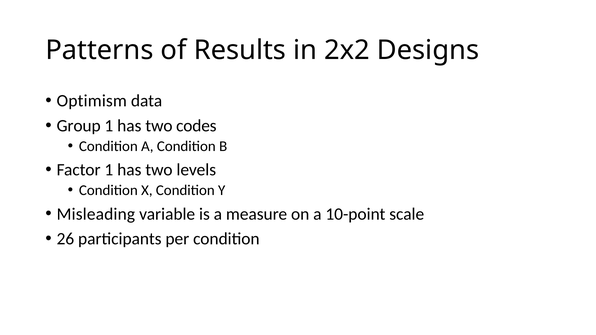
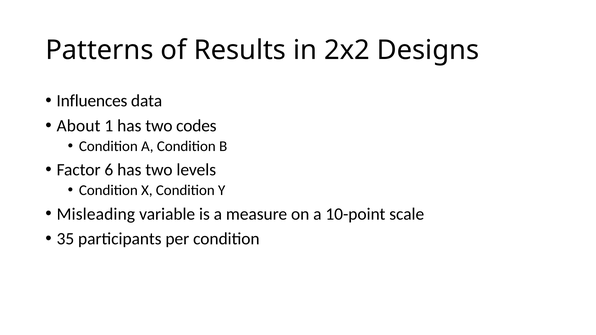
Optimism: Optimism -> Influences
Group: Group -> About
Factor 1: 1 -> 6
26: 26 -> 35
